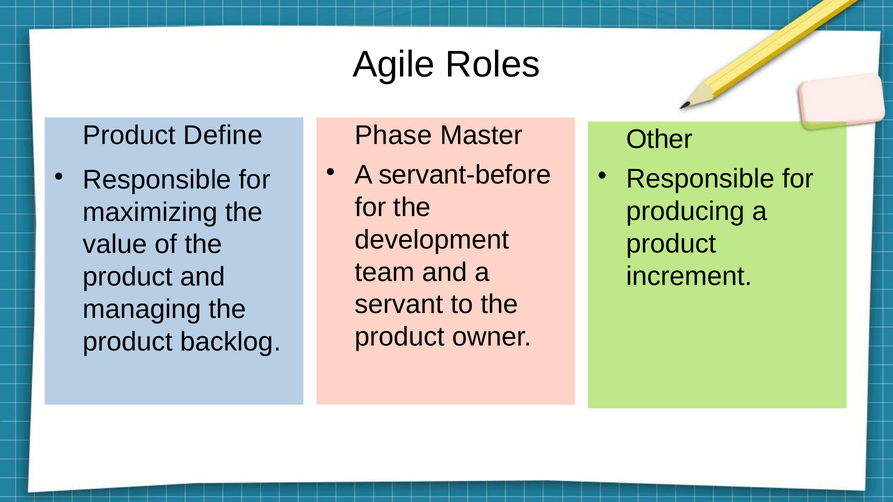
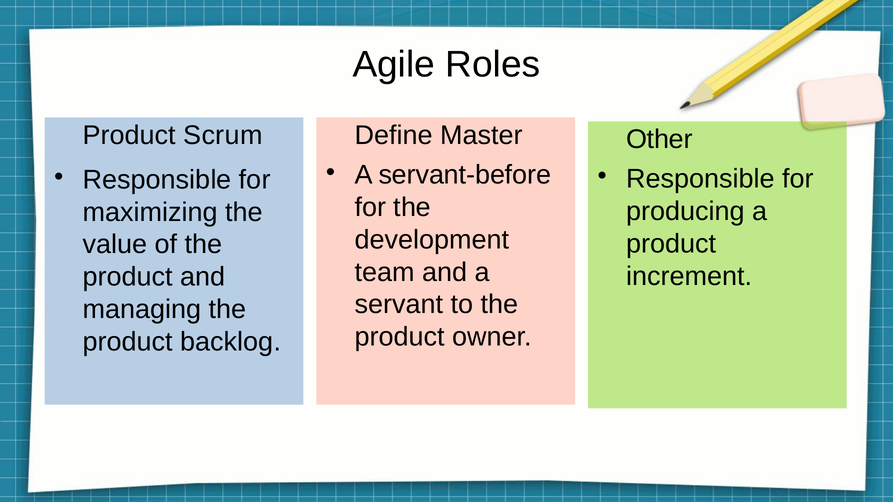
Define: Define -> Scrum
Phase: Phase -> Define
